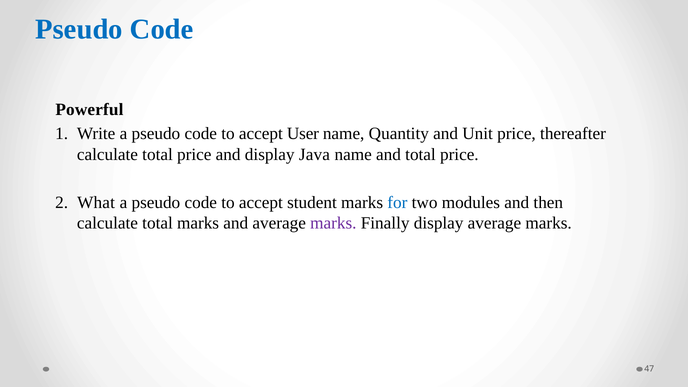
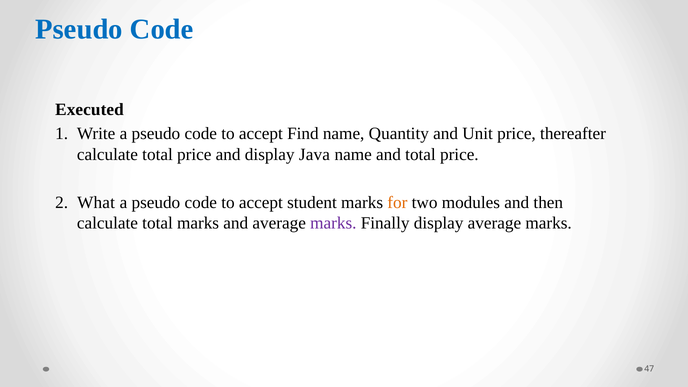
Powerful: Powerful -> Executed
User: User -> Find
for colour: blue -> orange
